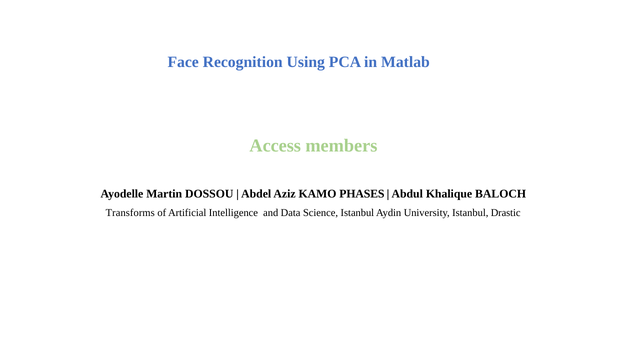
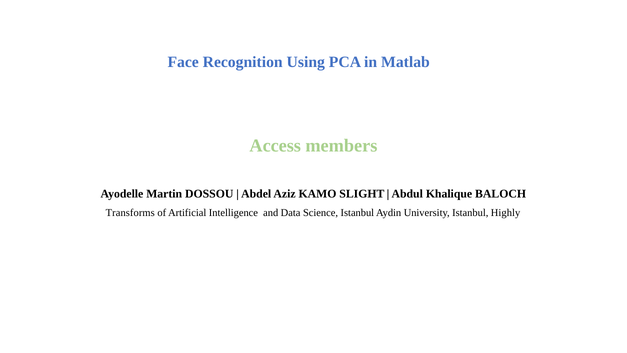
PHASES: PHASES -> SLIGHT
Drastic: Drastic -> Highly
